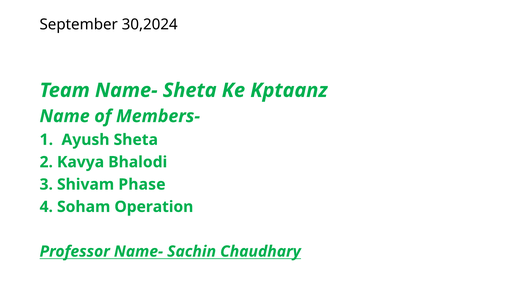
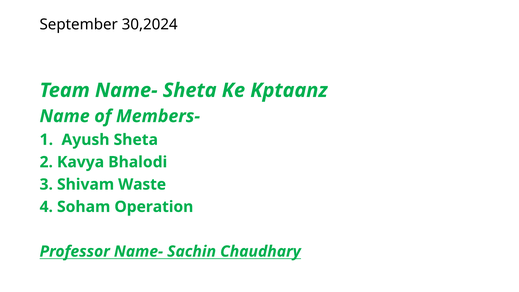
Phase: Phase -> Waste
